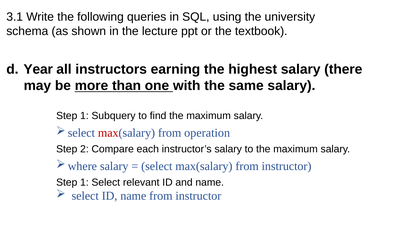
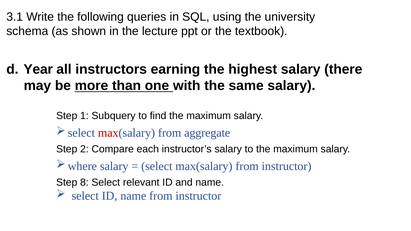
operation: operation -> aggregate
1 at (84, 183): 1 -> 8
